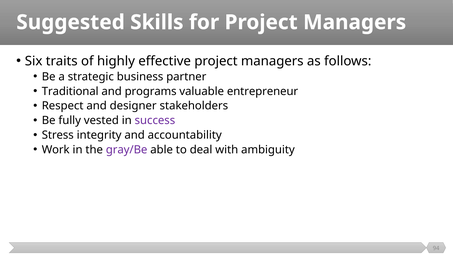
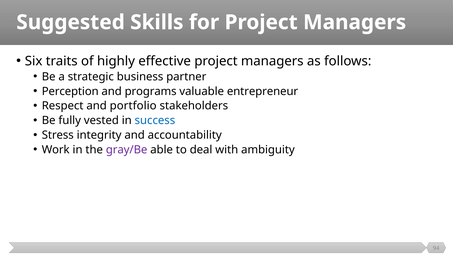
Traditional: Traditional -> Perception
designer: designer -> portfolio
success colour: purple -> blue
